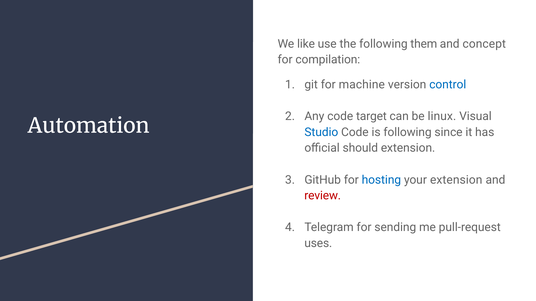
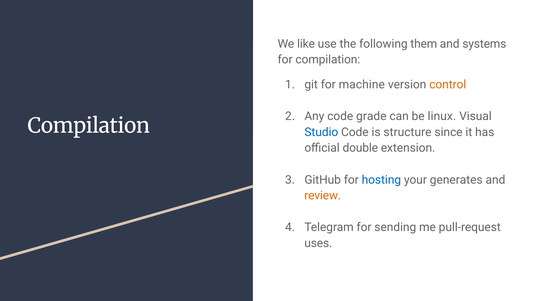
concept: concept -> systems
control colour: blue -> orange
target: target -> grade
Automation at (88, 126): Automation -> Compilation
is following: following -> structure
should: should -> double
your extension: extension -> generates
review colour: red -> orange
